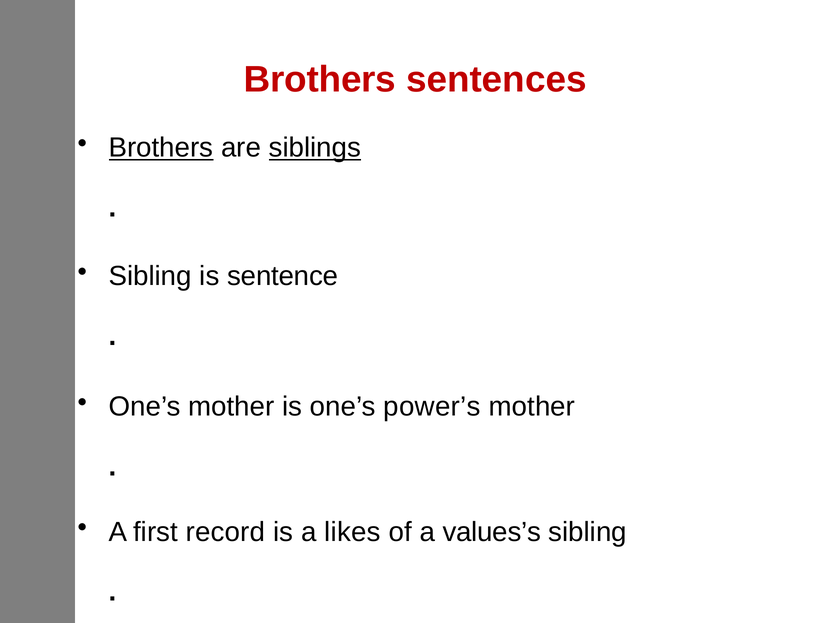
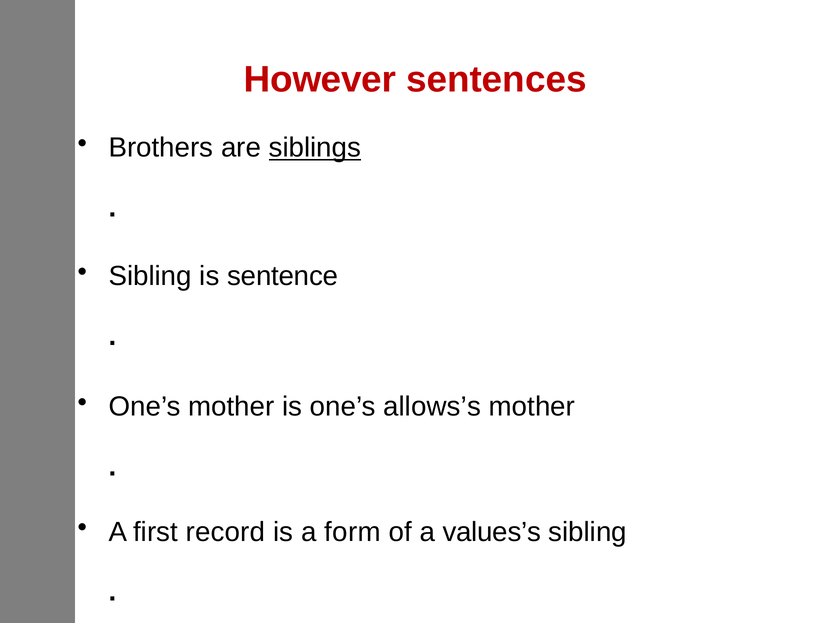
Brothers at (320, 79): Brothers -> However
Brothers at (161, 148) underline: present -> none
power’s: power’s -> allows’s
likes: likes -> form
